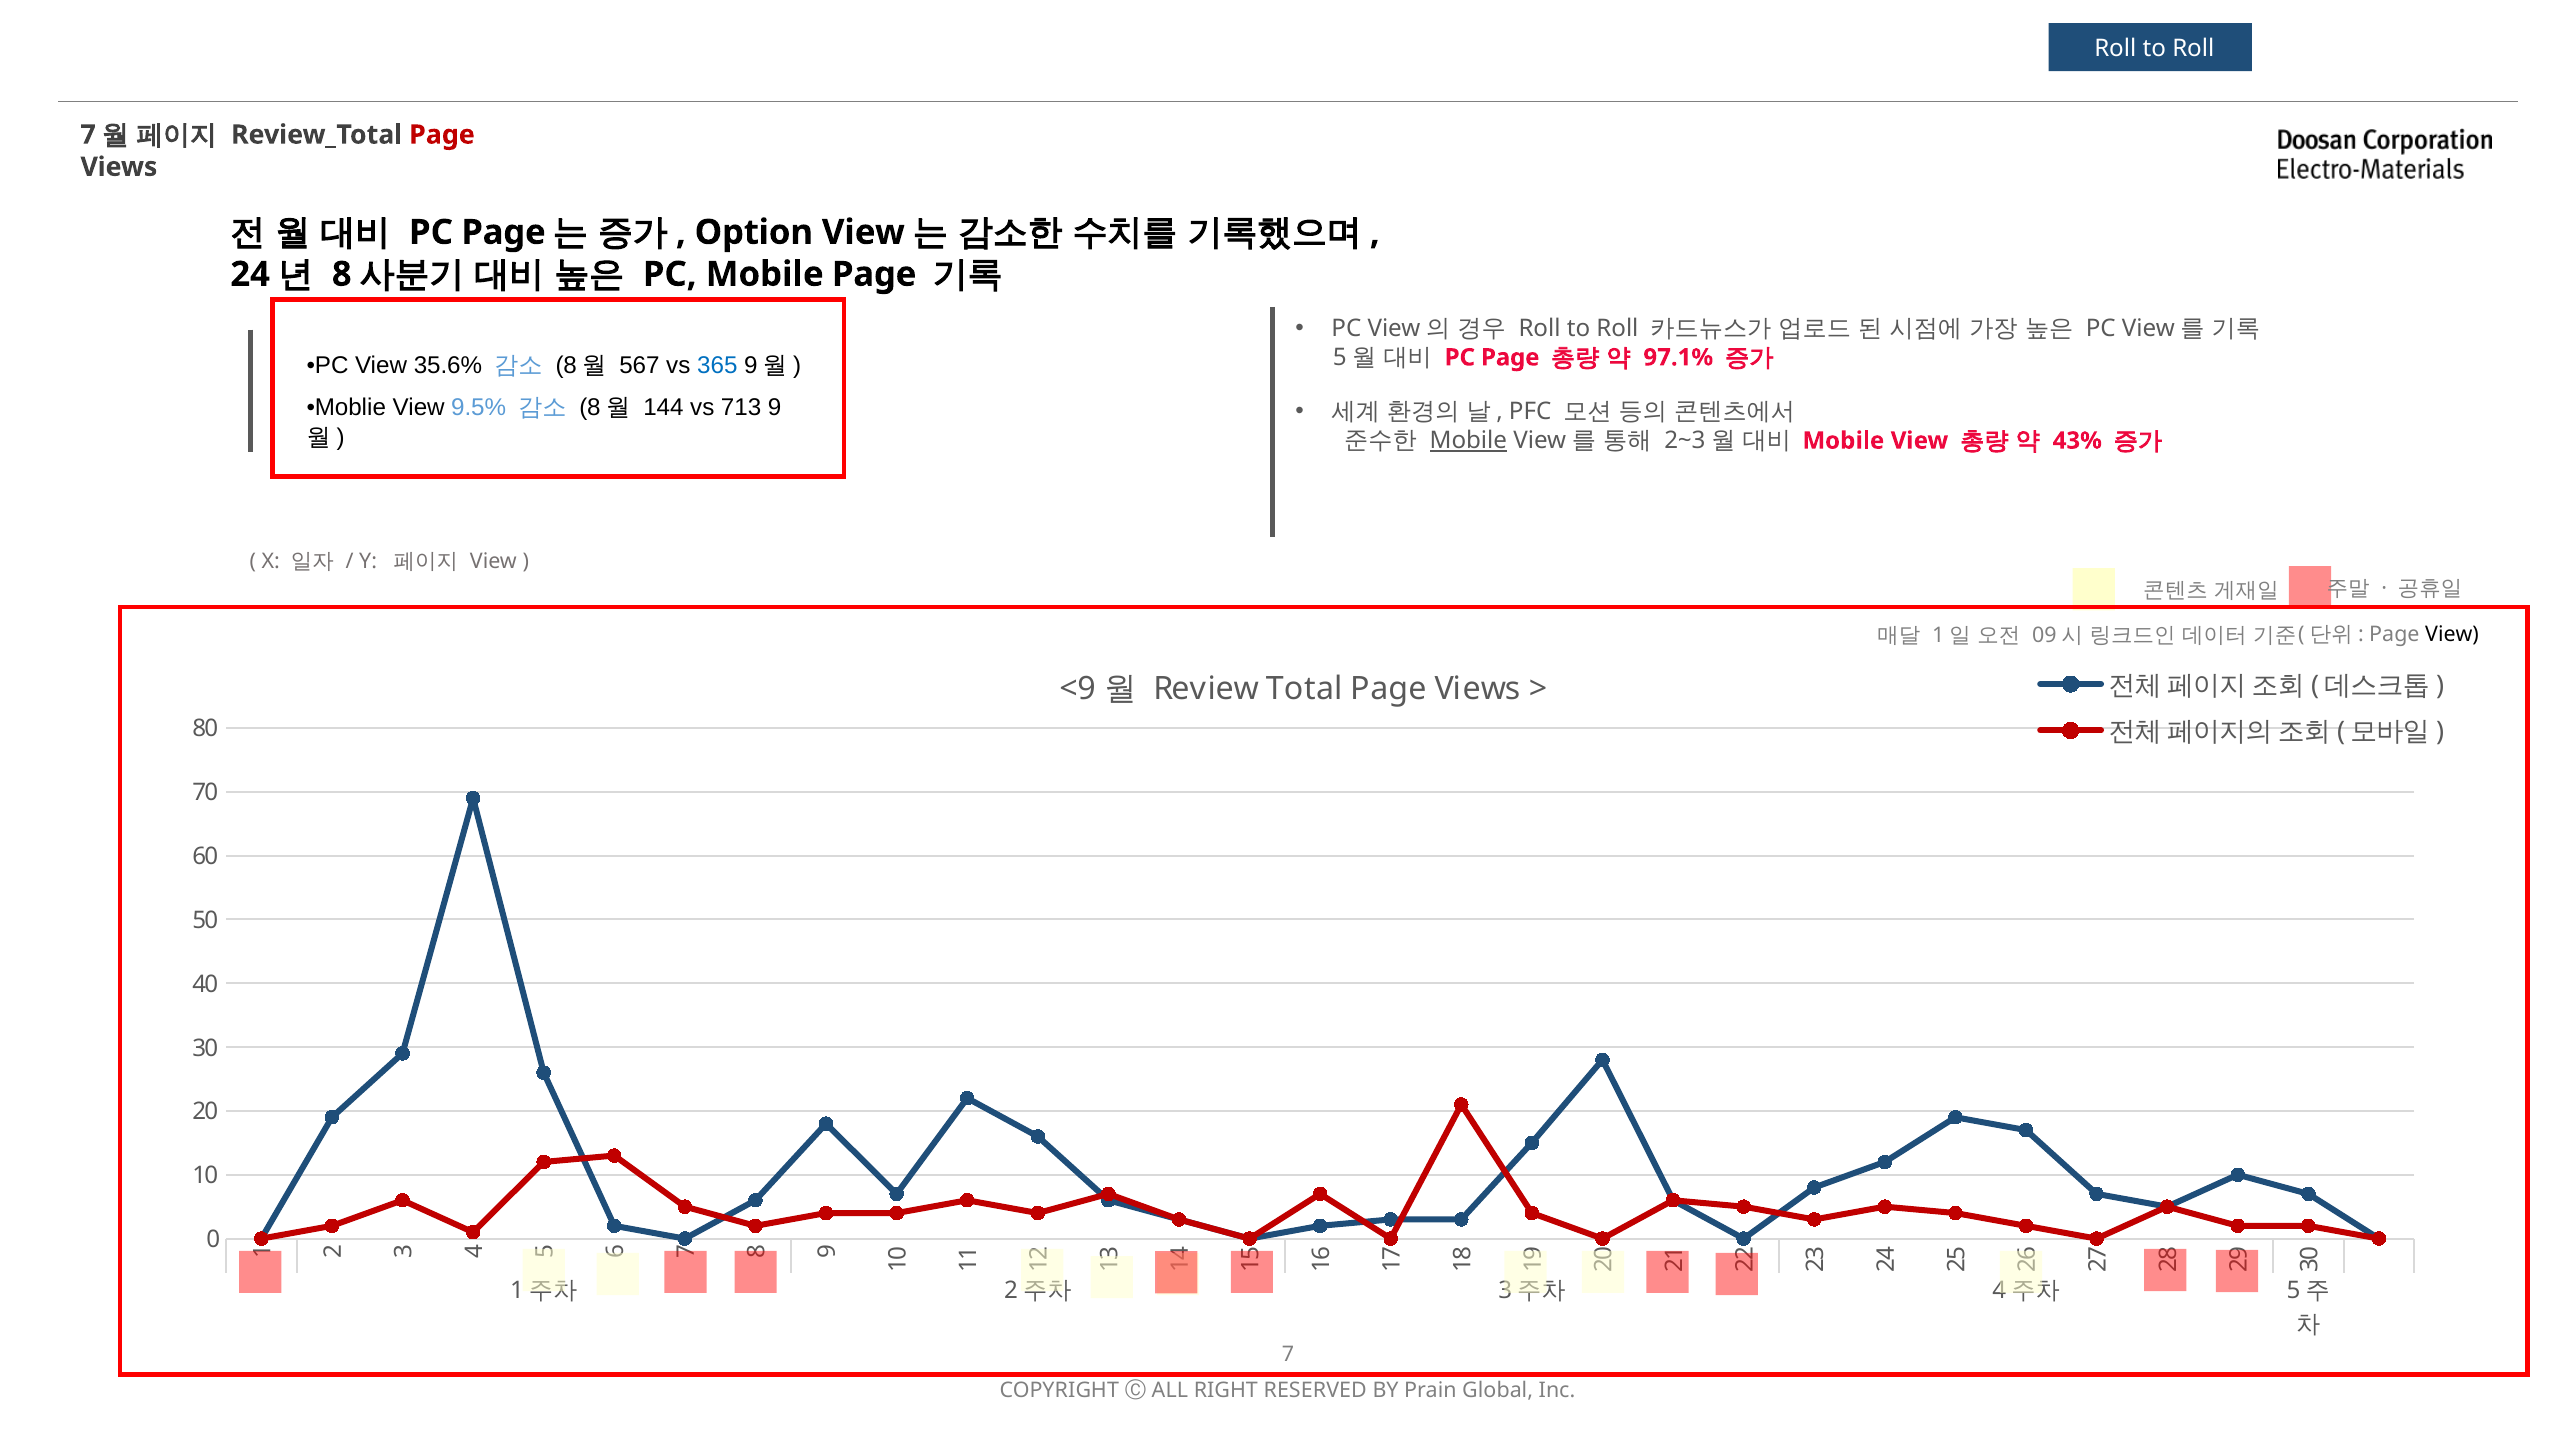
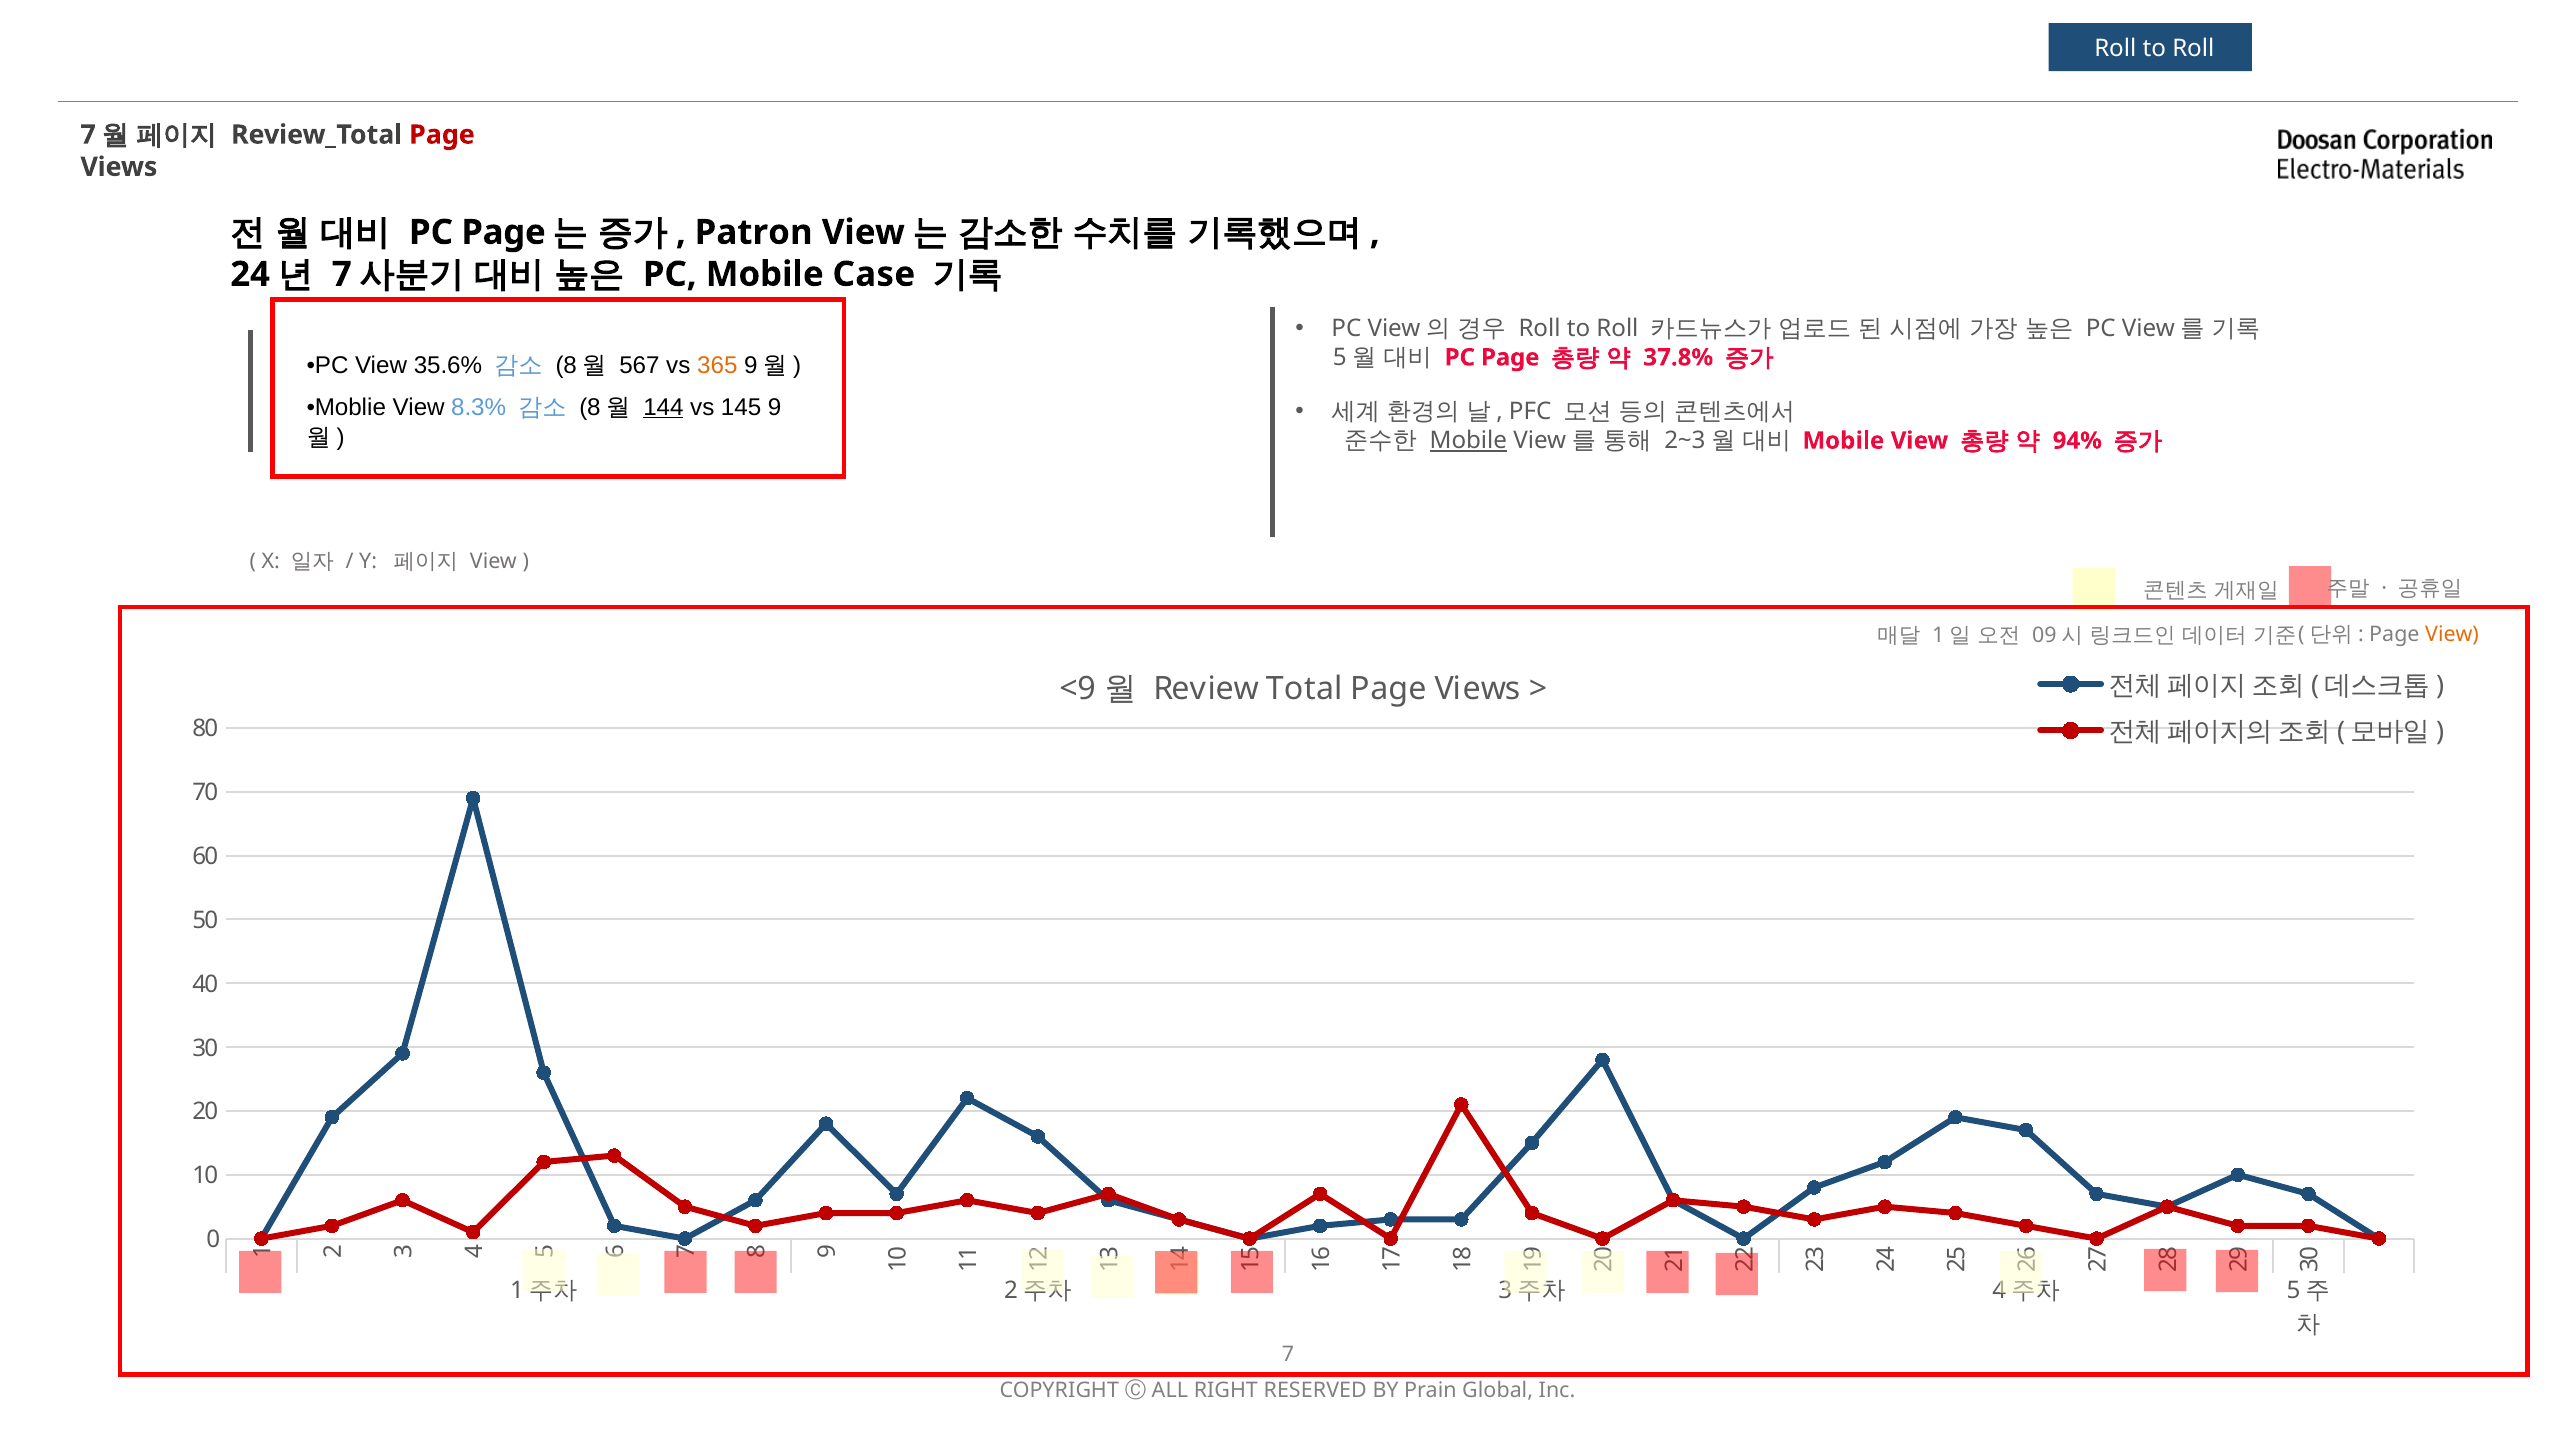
Option: Option -> Patron
8 at (342, 274): 8 -> 7
Mobile Page: Page -> Case
97.1%: 97.1% -> 37.8%
365 colour: blue -> orange
9.5%: 9.5% -> 8.3%
144 underline: none -> present
713: 713 -> 145
43%: 43% -> 94%
View at (2452, 635) colour: black -> orange
